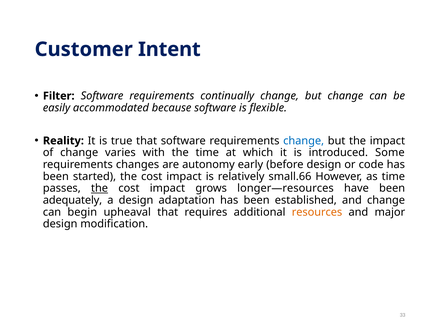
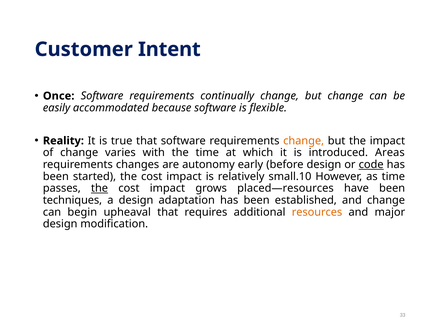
Filter: Filter -> Once
change at (304, 141) colour: blue -> orange
Some: Some -> Areas
code underline: none -> present
small.66: small.66 -> small.10
longer—resources: longer—resources -> placed—resources
adequately: adequately -> techniques
